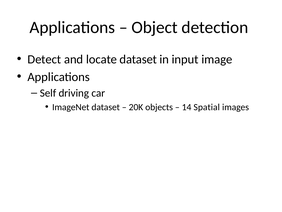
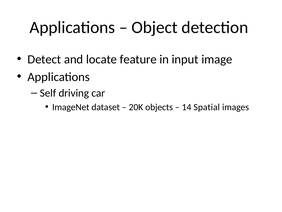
locate dataset: dataset -> feature
